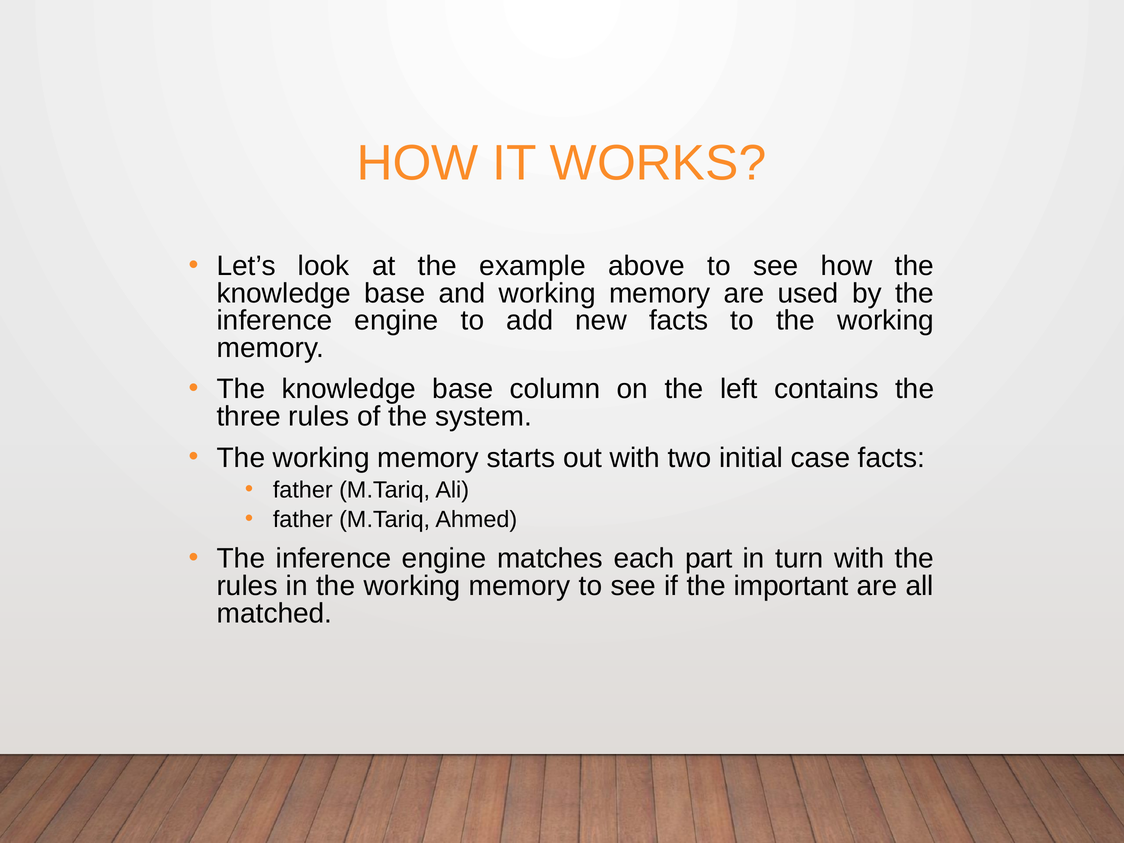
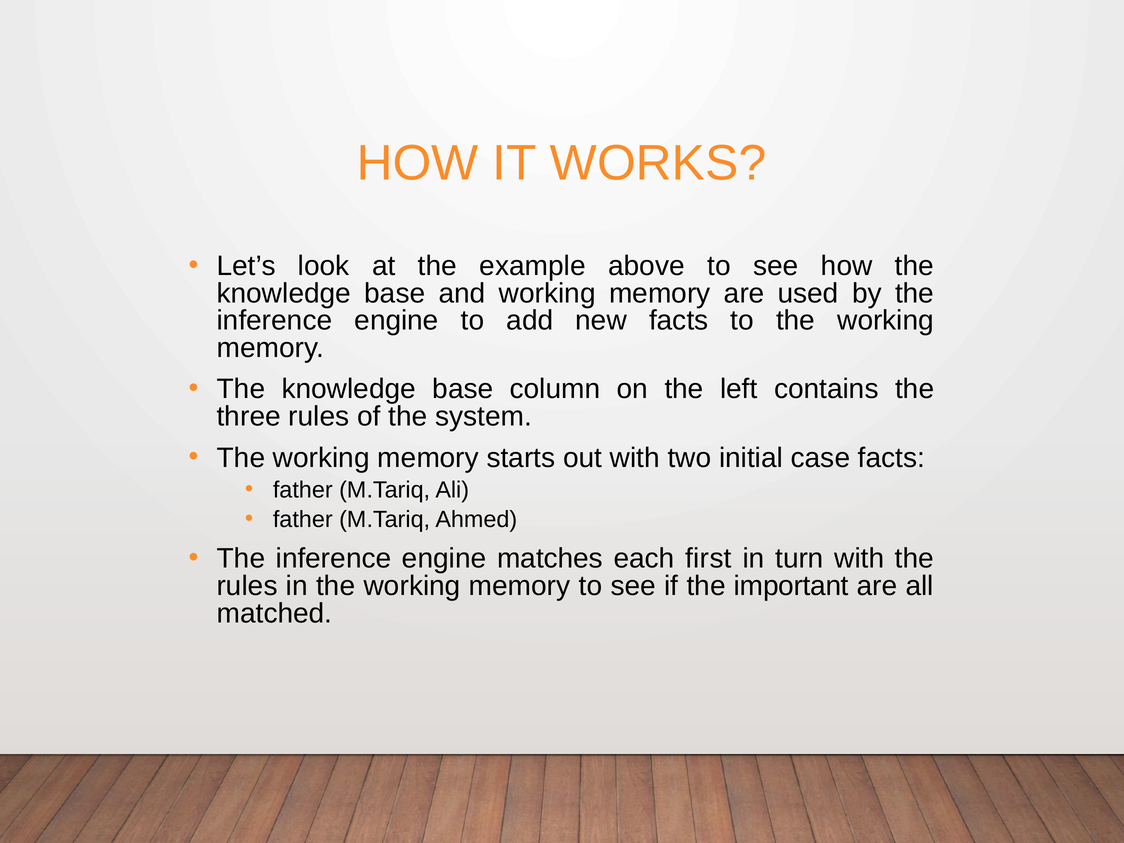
part: part -> first
